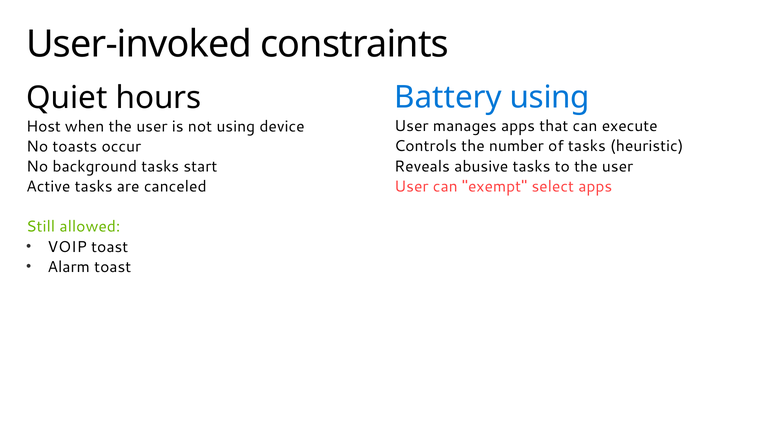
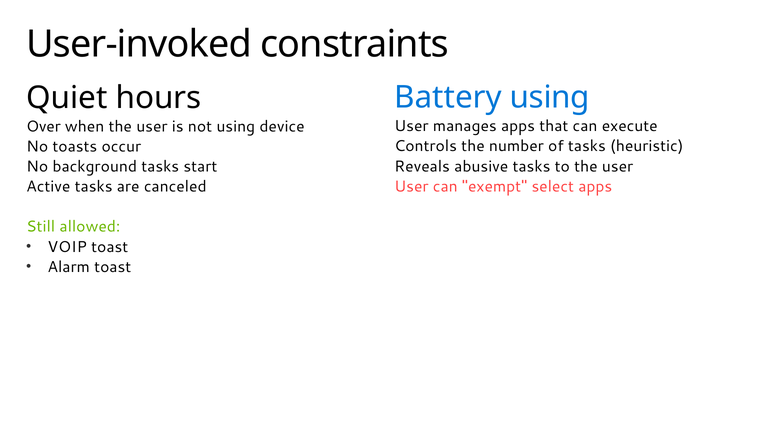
Host: Host -> Over
